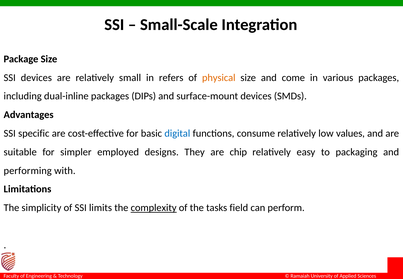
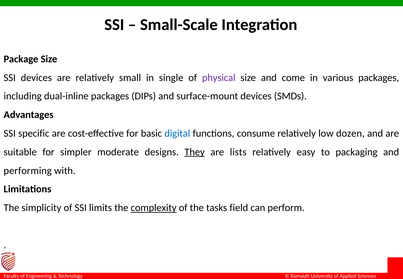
refers: refers -> single
physical colour: orange -> purple
values: values -> dozen
employed: employed -> moderate
They underline: none -> present
chip: chip -> lists
